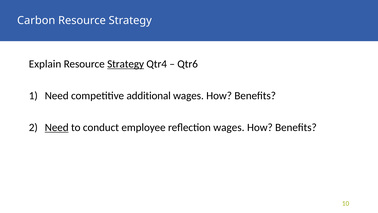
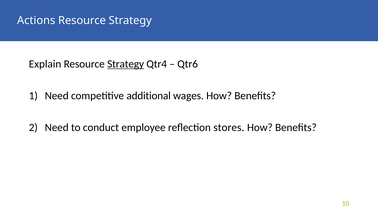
Carbon: Carbon -> Actions
Need at (57, 127) underline: present -> none
reflection wages: wages -> stores
